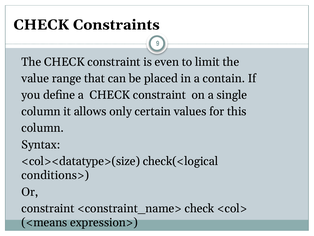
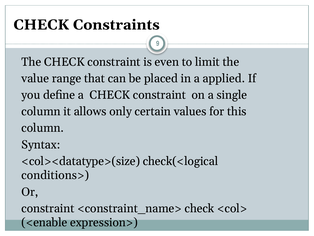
contain: contain -> applied
<means: <means -> <enable
